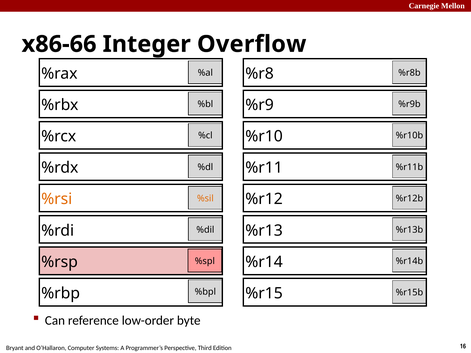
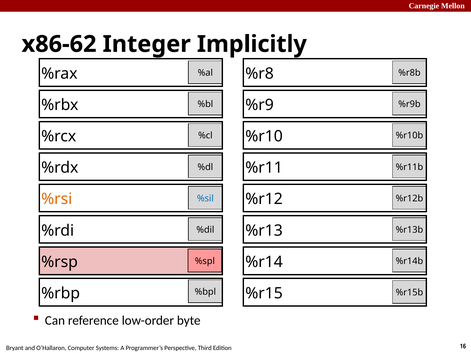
x86-66: x86-66 -> x86-62
Overflow: Overflow -> Implicitly
%sil colour: orange -> blue
